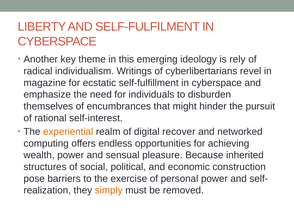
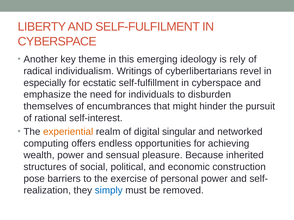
magazine: magazine -> especially
recover: recover -> singular
simply colour: orange -> blue
